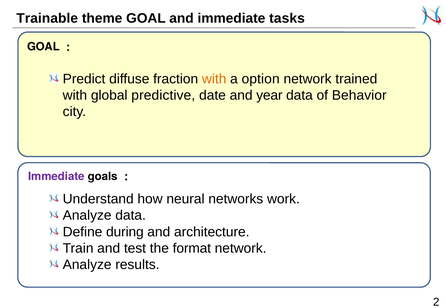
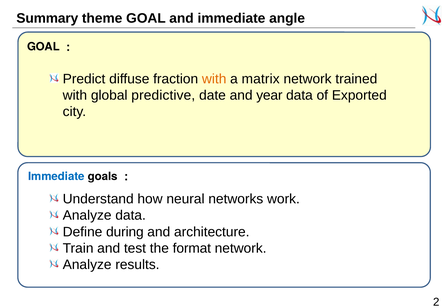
Trainable: Trainable -> Summary
tasks: tasks -> angle
option: option -> matrix
Behavior: Behavior -> Exported
Immediate at (56, 177) colour: purple -> blue
